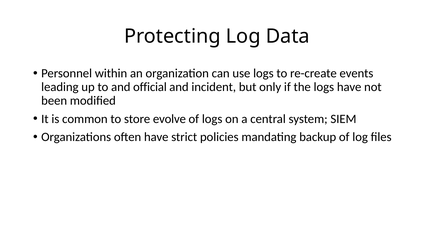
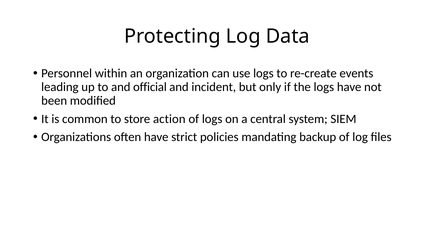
evolve: evolve -> action
